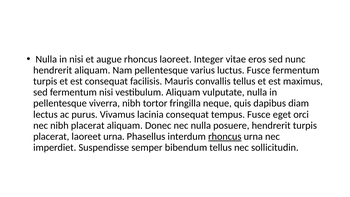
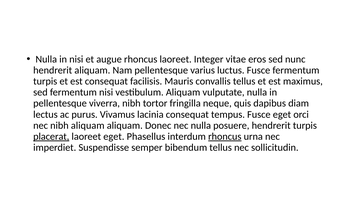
nibh placerat: placerat -> aliquam
placerat at (51, 136) underline: none -> present
laoreet urna: urna -> eget
